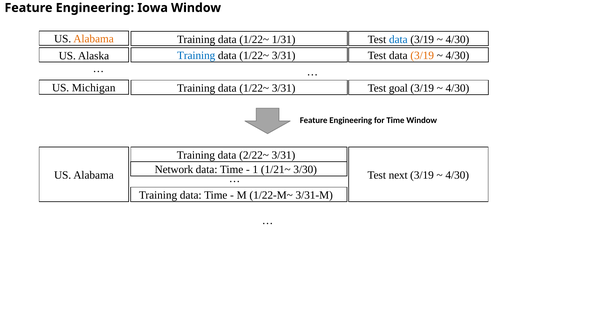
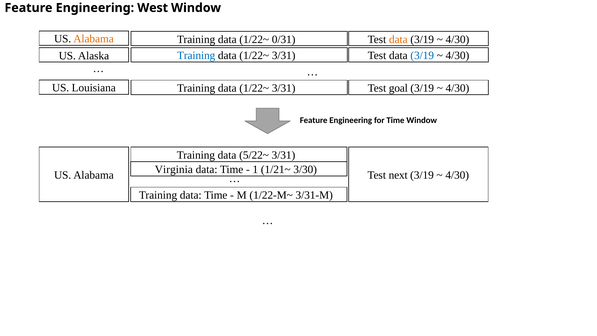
Iowa: Iowa -> West
1/31: 1/31 -> 0/31
data at (398, 39) colour: blue -> orange
3/19 at (422, 56) colour: orange -> blue
Michigan: Michigan -> Louisiana
2/22~: 2/22~ -> 5/22~
Network: Network -> Virginia
